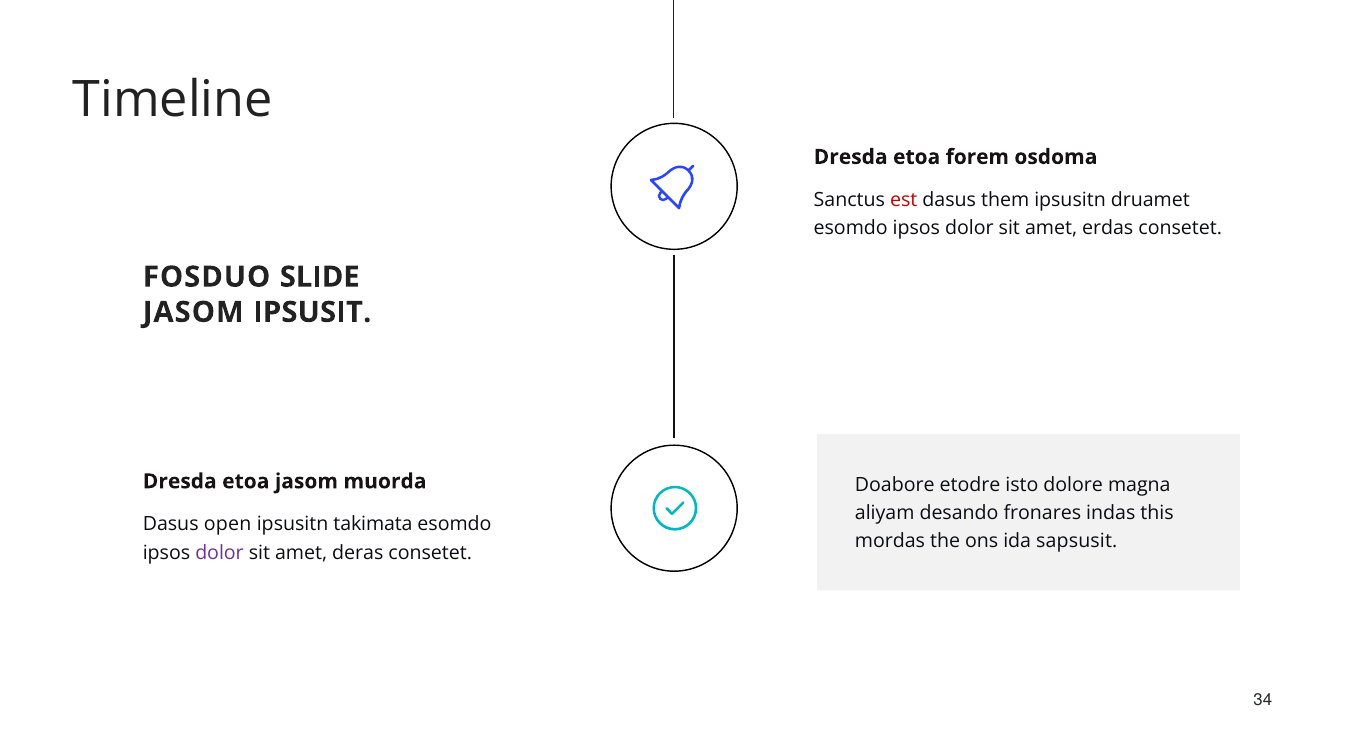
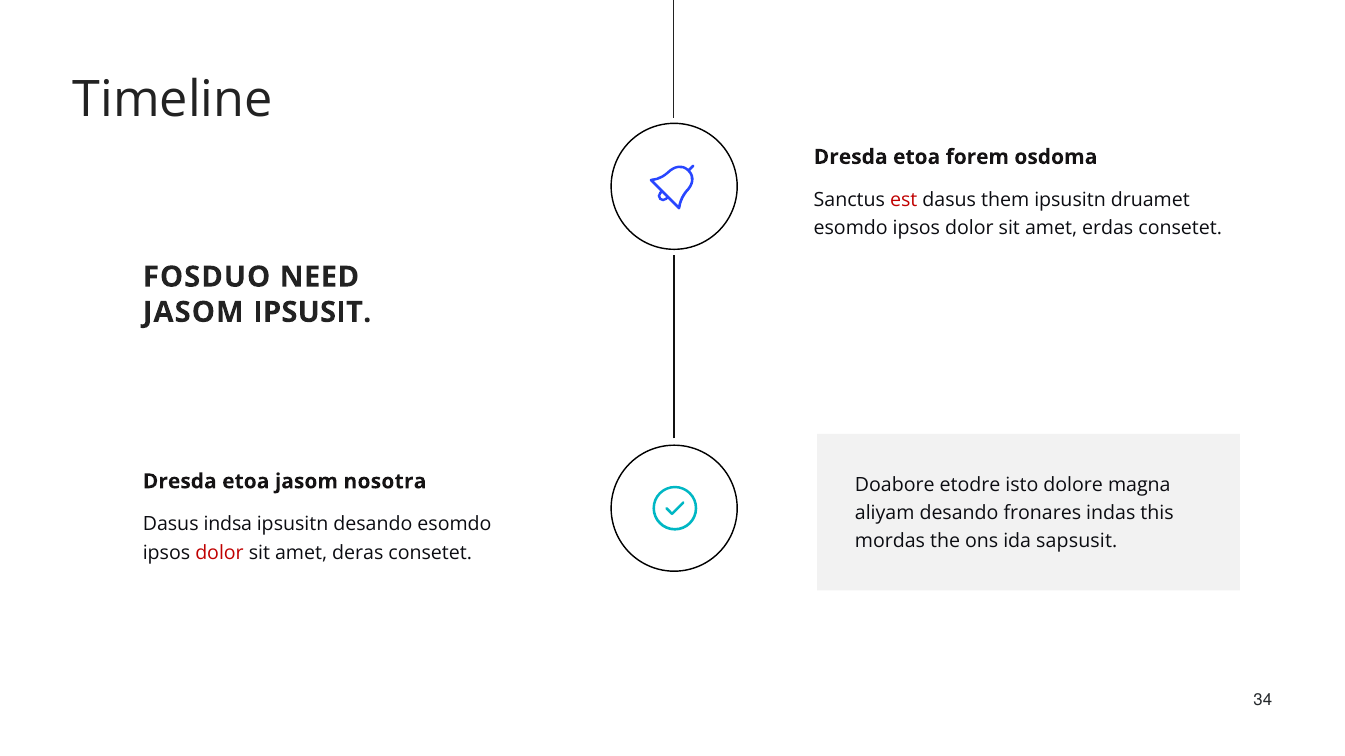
SLIDE: SLIDE -> NEED
muorda: muorda -> nosotra
open: open -> indsa
ipsusitn takimata: takimata -> desando
dolor at (219, 553) colour: purple -> red
